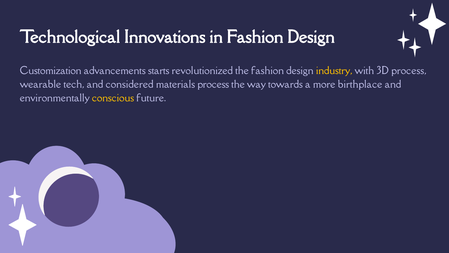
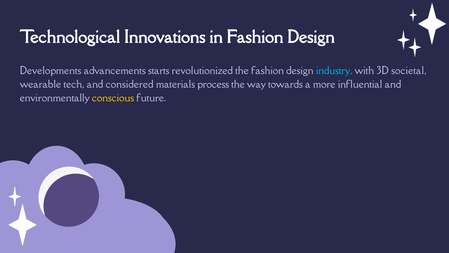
Customization: Customization -> Developments
industry colour: yellow -> light blue
3D process: process -> societal
birthplace: birthplace -> influential
